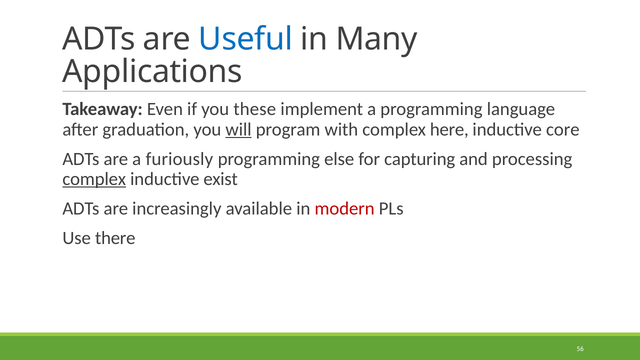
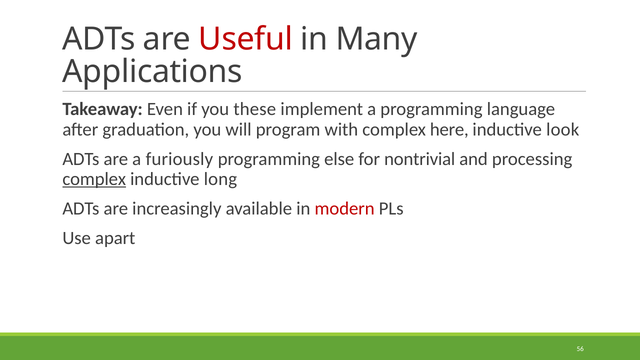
Useful colour: blue -> red
will underline: present -> none
core: core -> look
capturing: capturing -> nontrivial
exist: exist -> long
there: there -> apart
